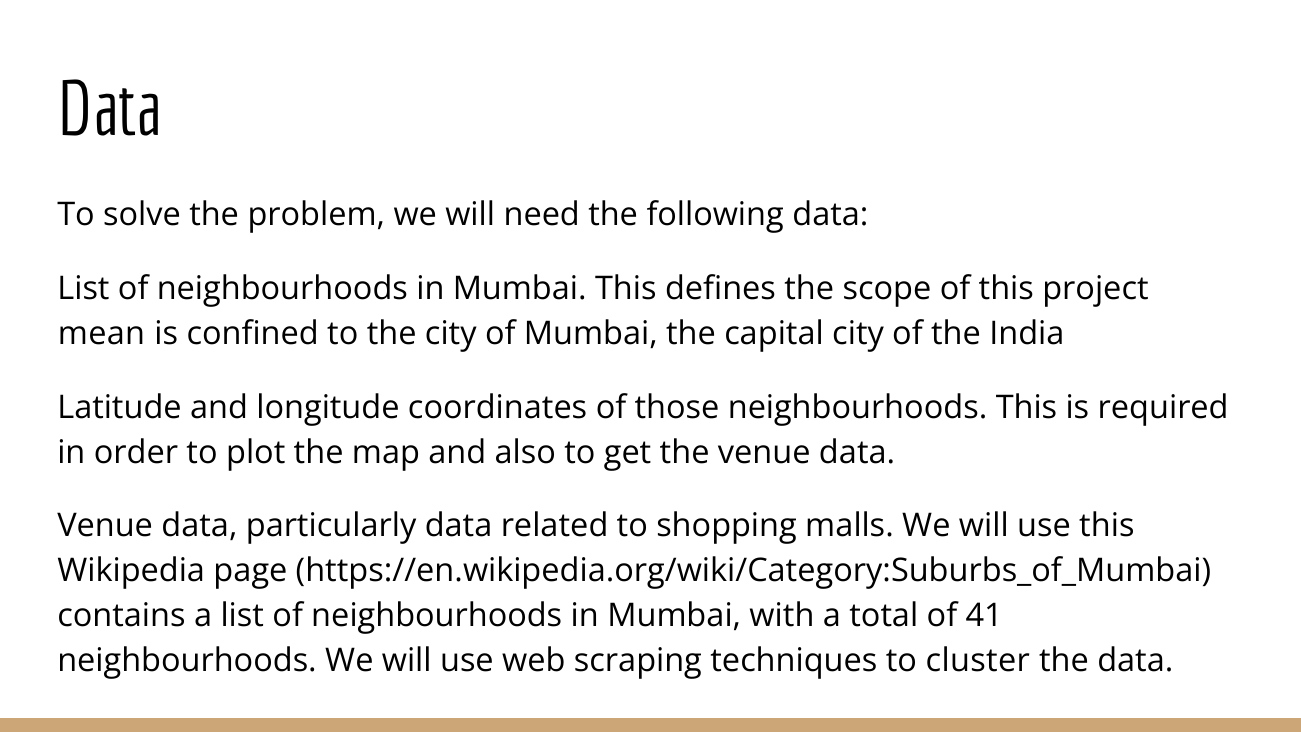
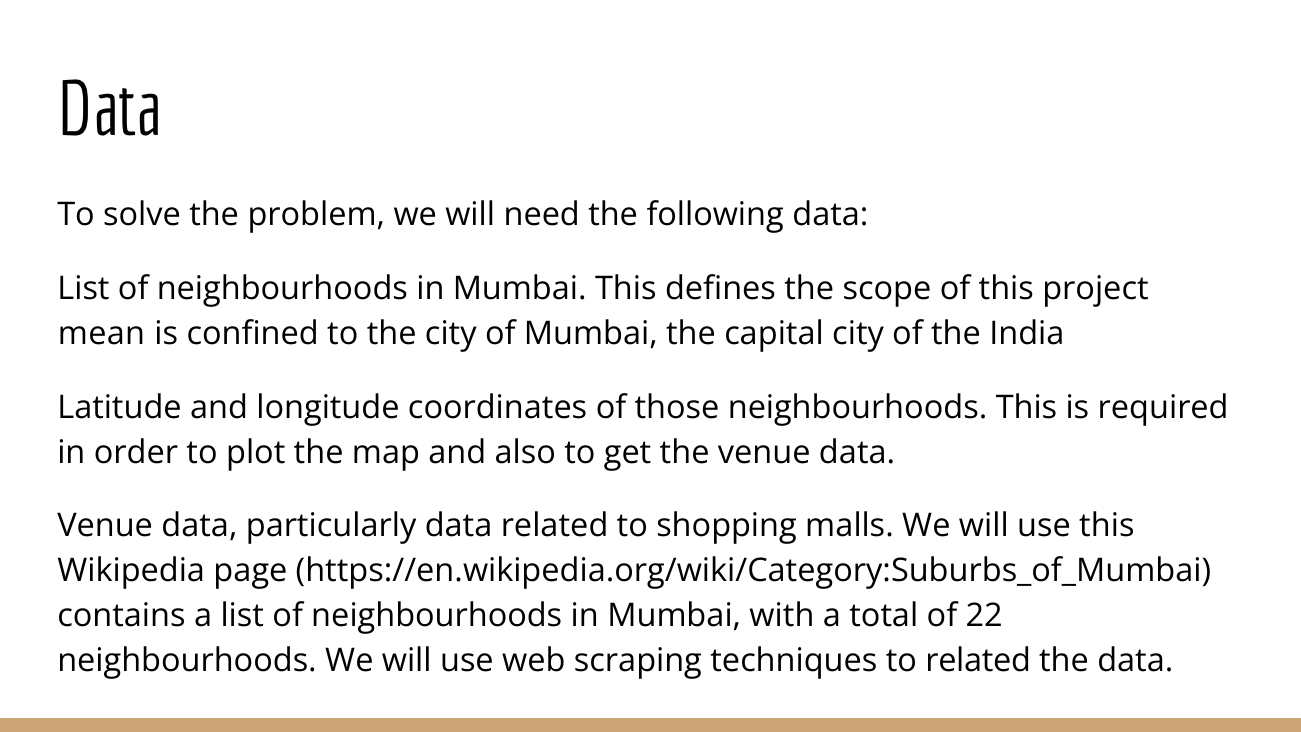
41: 41 -> 22
to cluster: cluster -> related
